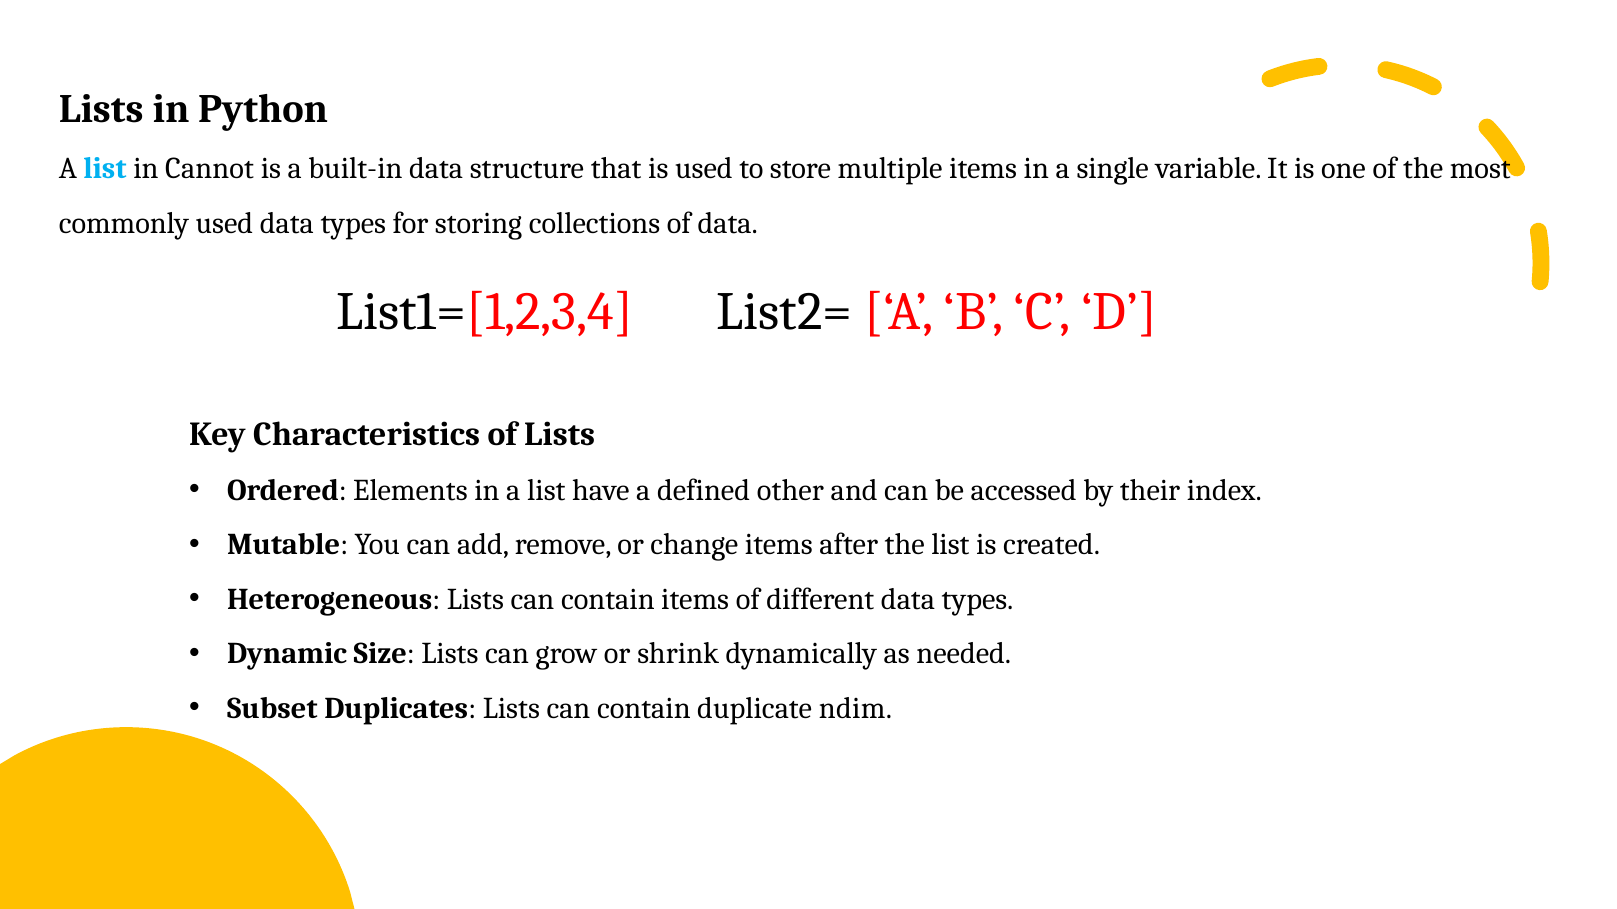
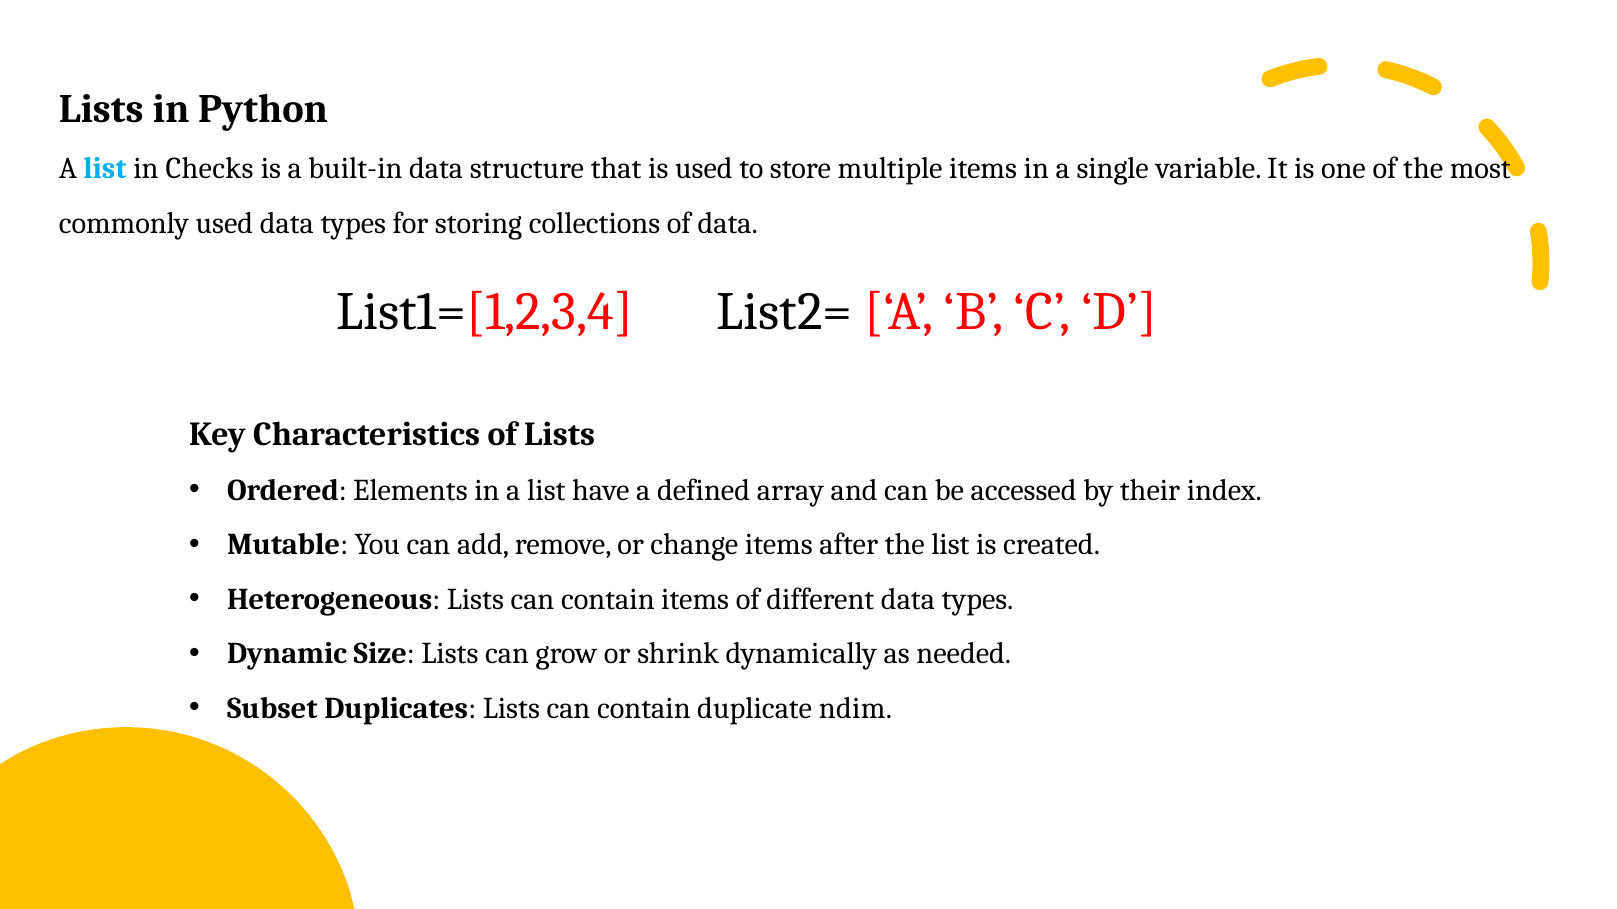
Cannot: Cannot -> Checks
other: other -> array
